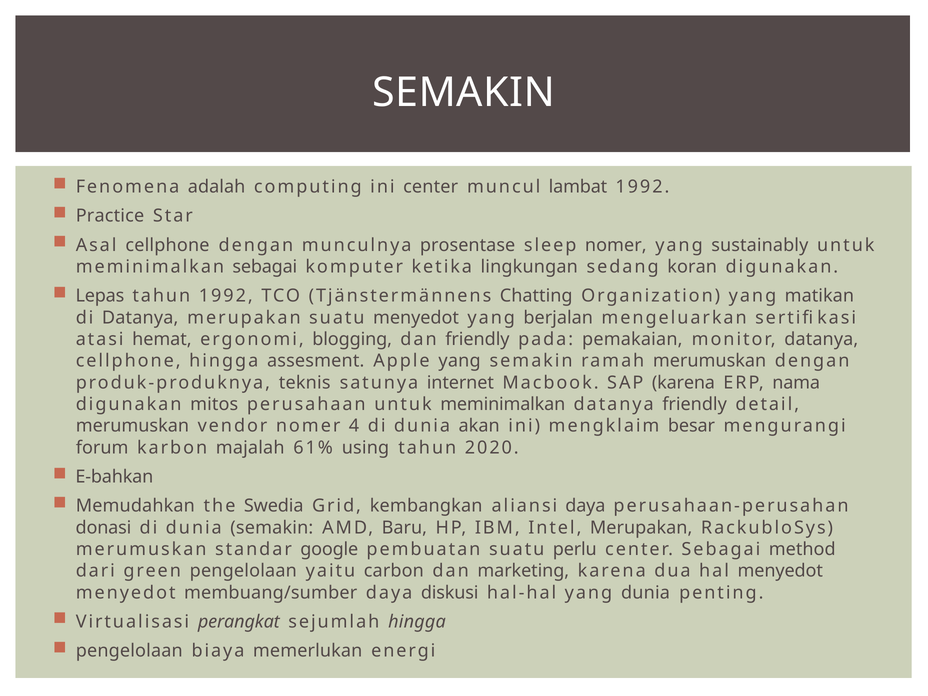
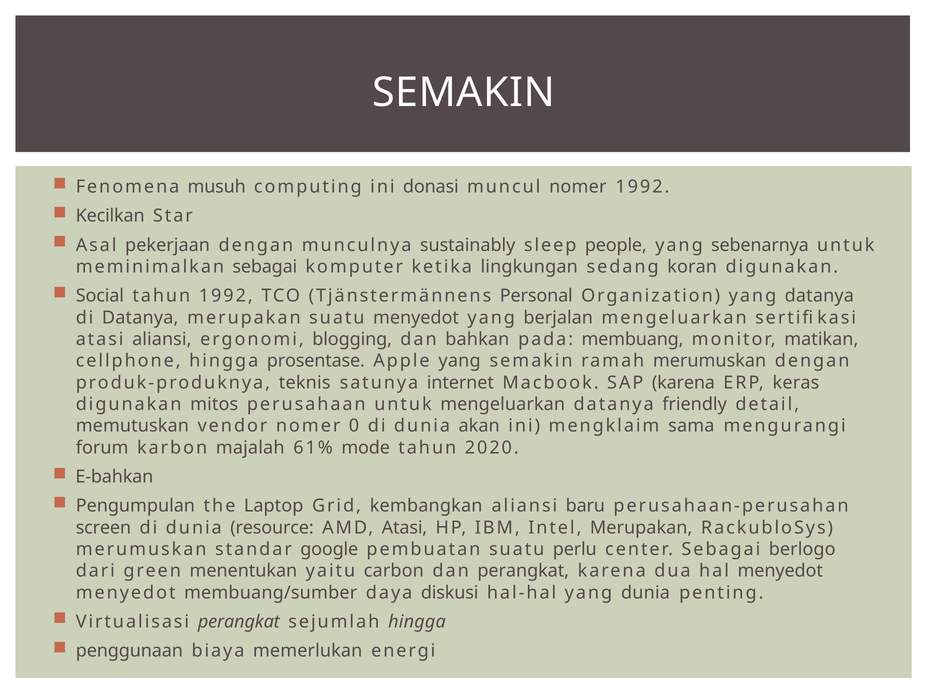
adalah: adalah -> musuh
ini center: center -> donasi
muncul lambat: lambat -> nomer
Practice: Practice -> Kecilkan
Asal cellphone: cellphone -> pekerjaan
prosentase: prosentase -> sustainably
sleep nomer: nomer -> people
sustainably: sustainably -> sebenarnya
Lepas: Lepas -> Social
Chatting: Chatting -> Personal
yang matikan: matikan -> datanya
atasi hemat: hemat -> aliansi
dan friendly: friendly -> bahkan
pemakaian: pemakaian -> membuang
monitor datanya: datanya -> matikan
assesment: assesment -> prosentase
nama: nama -> keras
perusahaan untuk meminimalkan: meminimalkan -> mengeluarkan
merumuskan at (132, 426): merumuskan -> memutuskan
4: 4 -> 0
besar: besar -> sama
using: using -> mode
Memudahkan: Memudahkan -> Pengumpulan
Swedia: Swedia -> Laptop
aliansi daya: daya -> baru
donasi: donasi -> screen
dunia semakin: semakin -> resource
AMD Baru: Baru -> Atasi
method: method -> berlogo
green pengelolaan: pengelolaan -> menentukan
dan marketing: marketing -> perangkat
pengelolaan at (129, 651): pengelolaan -> penggunaan
